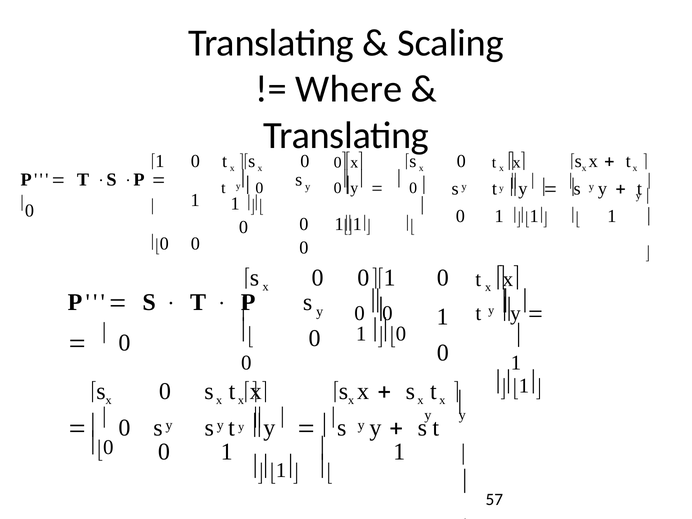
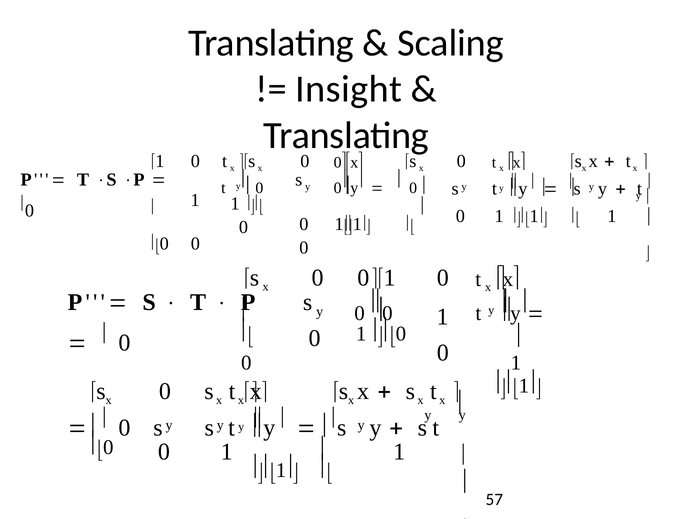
Where: Where -> Insight
